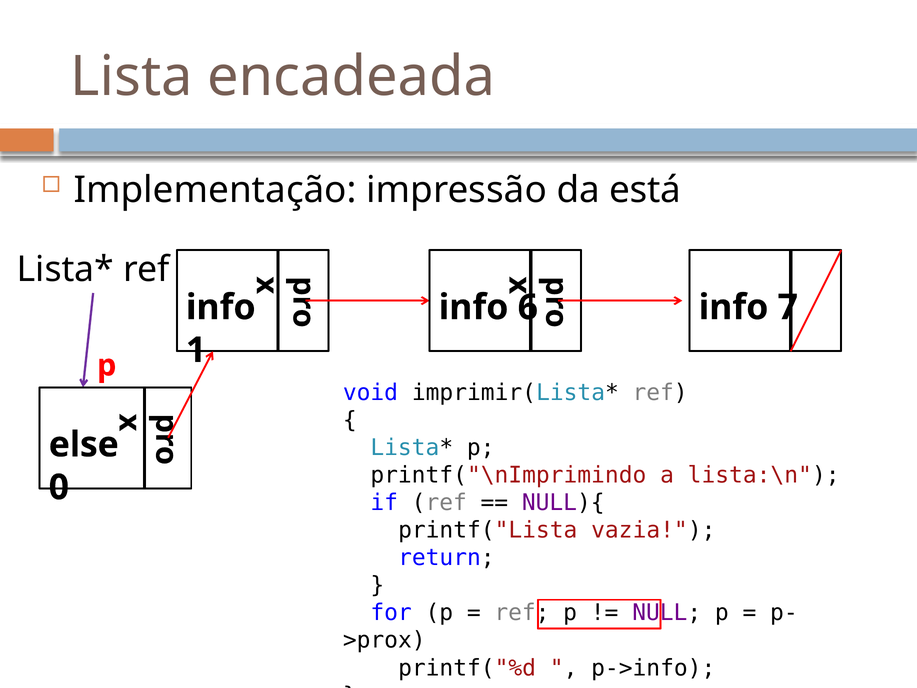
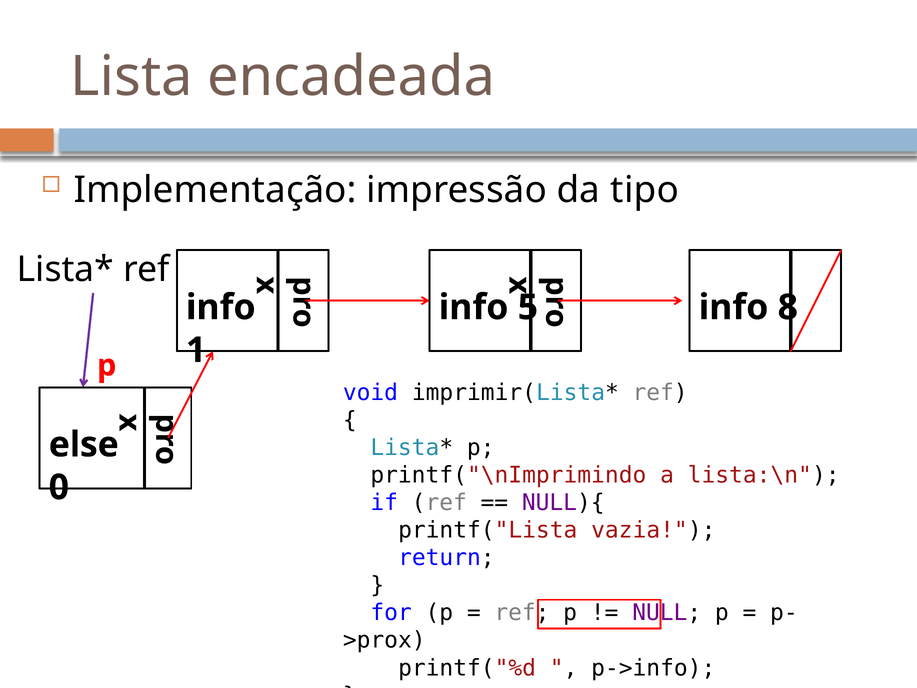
está: está -> tipo
6: 6 -> 5
7: 7 -> 8
